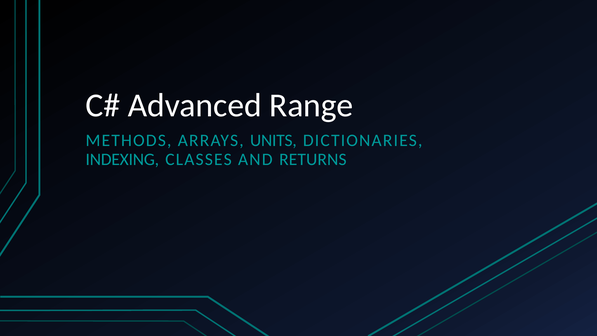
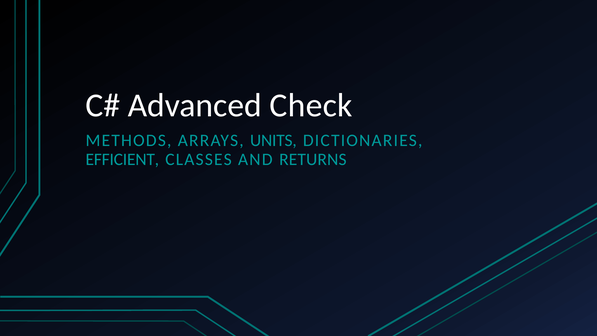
Range: Range -> Check
INDEXING: INDEXING -> EFFICIENT
